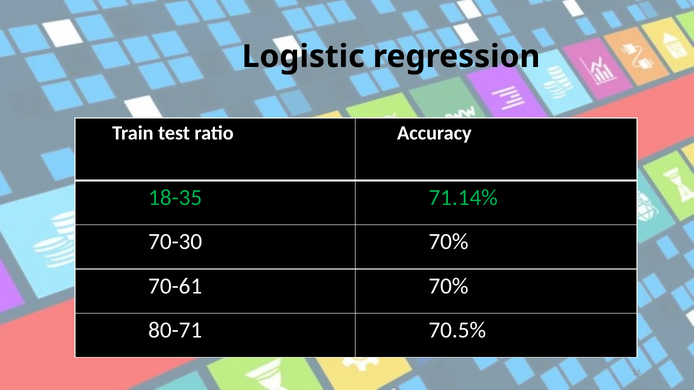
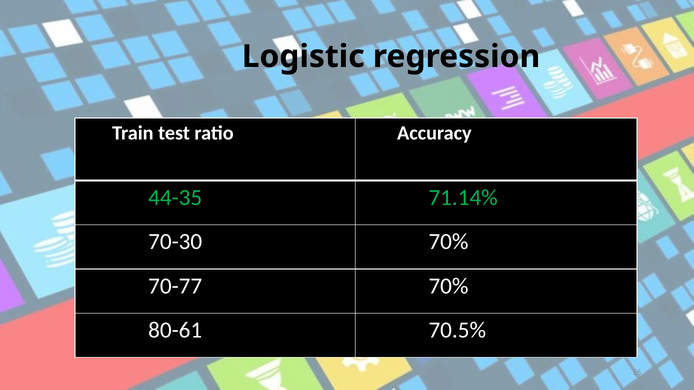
18-35: 18-35 -> 44-35
70-61: 70-61 -> 70-77
80-71: 80-71 -> 80-61
